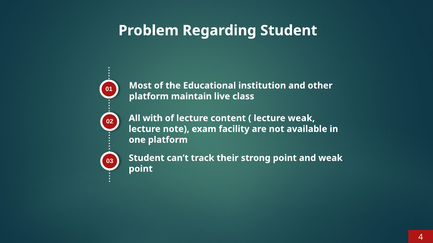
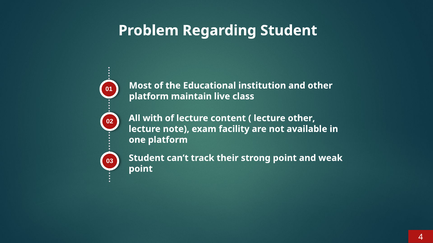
lecture weak: weak -> other
